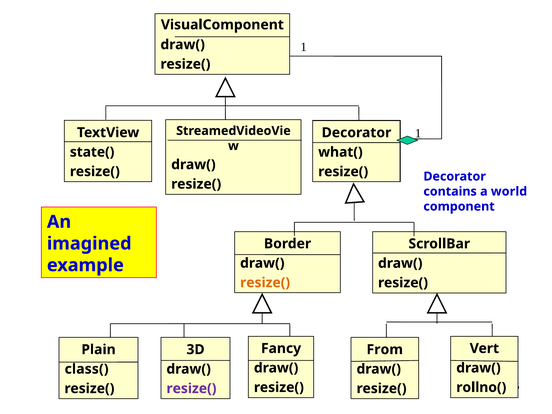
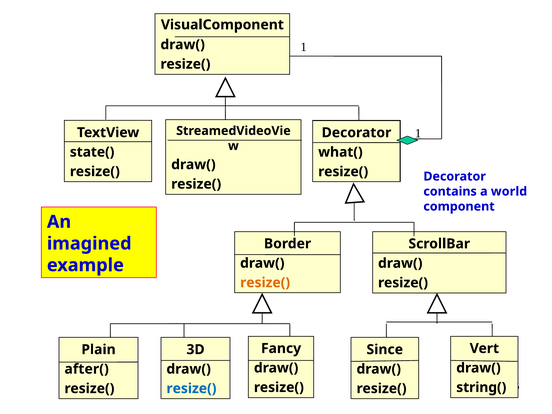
From: From -> Since
class(: class( -> after(
rollno(: rollno( -> string(
resize( at (191, 388) colour: purple -> blue
